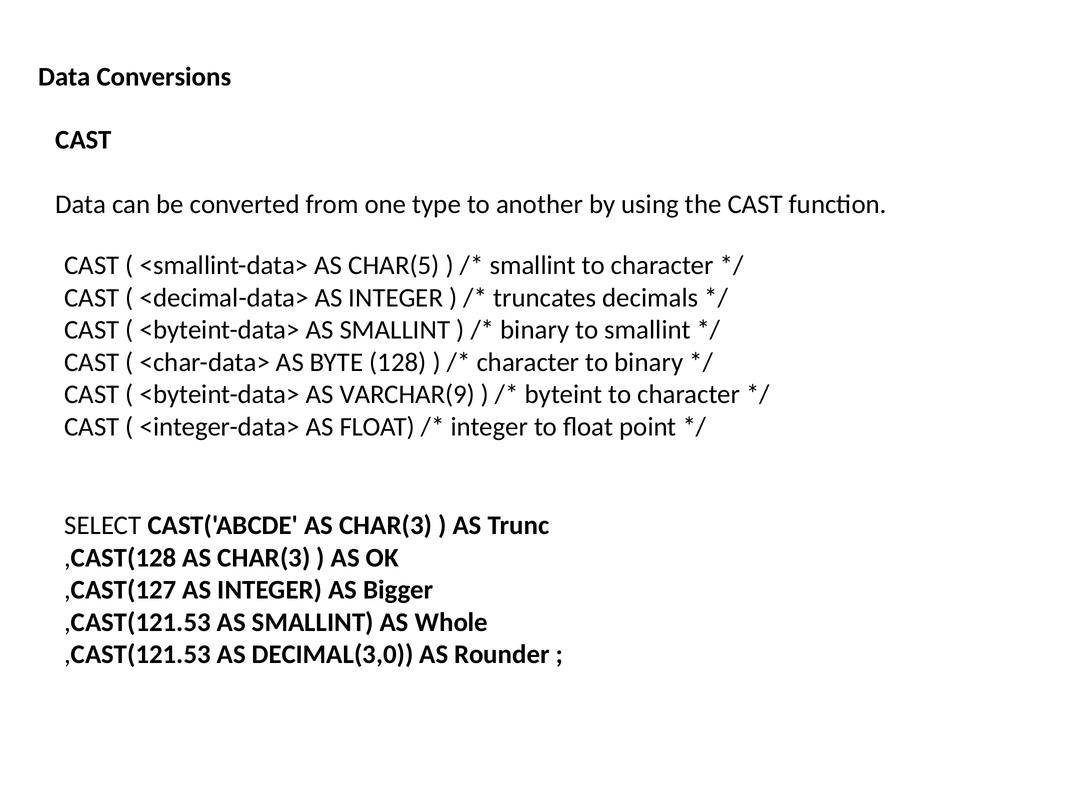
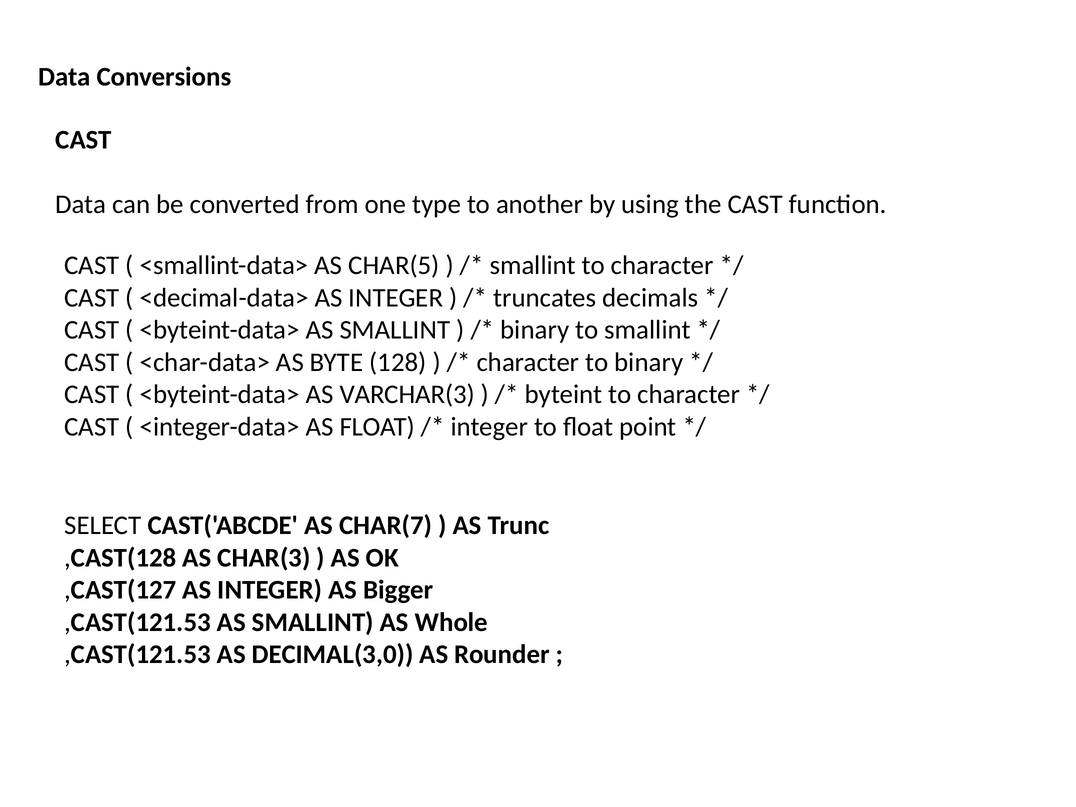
VARCHAR(9: VARCHAR(9 -> VARCHAR(3
CAST('ABCDE AS CHAR(3: CHAR(3 -> CHAR(7
